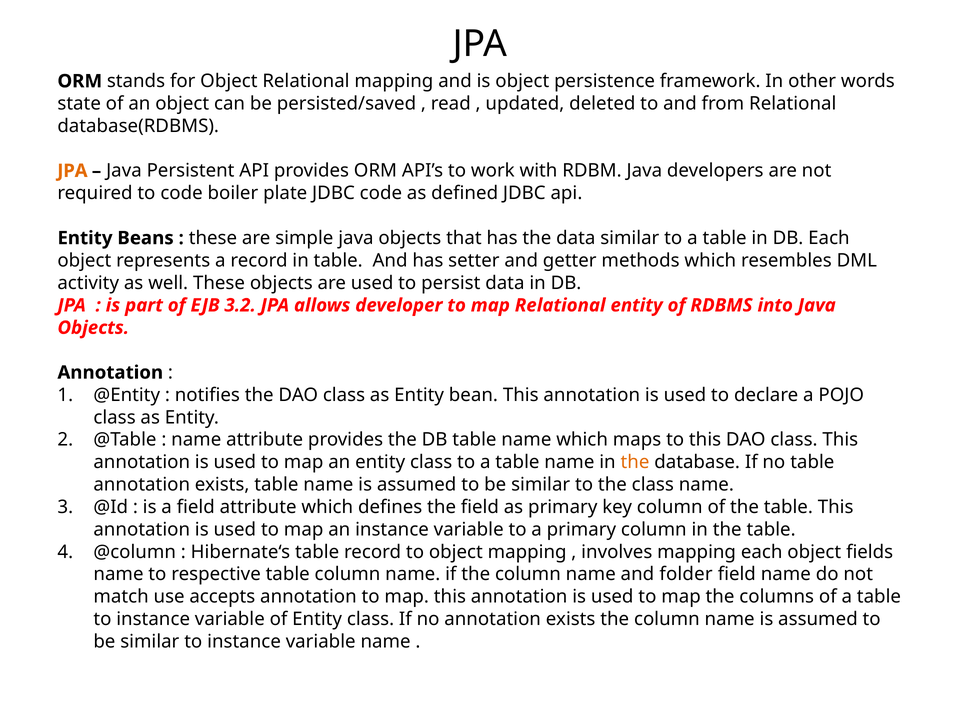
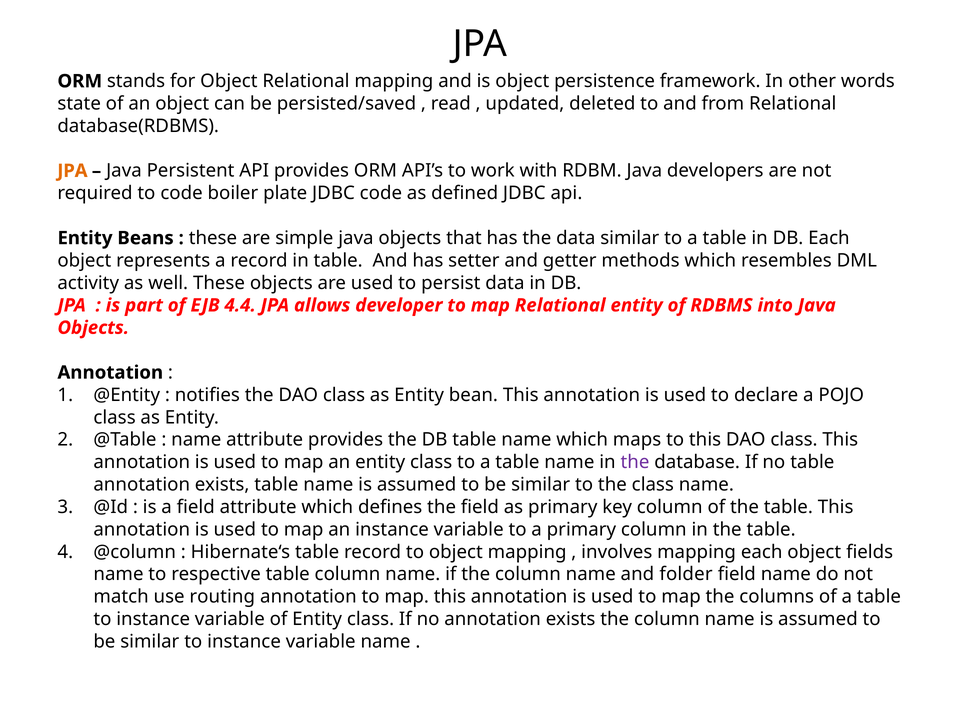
3.2: 3.2 -> 4.4
the at (635, 462) colour: orange -> purple
accepts: accepts -> routing
